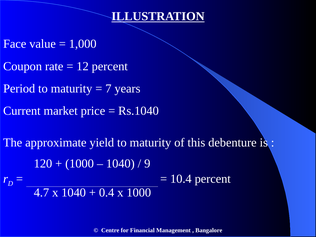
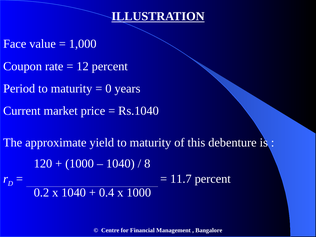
7: 7 -> 0
9: 9 -> 8
10.4: 10.4 -> 11.7
4.7: 4.7 -> 0.2
